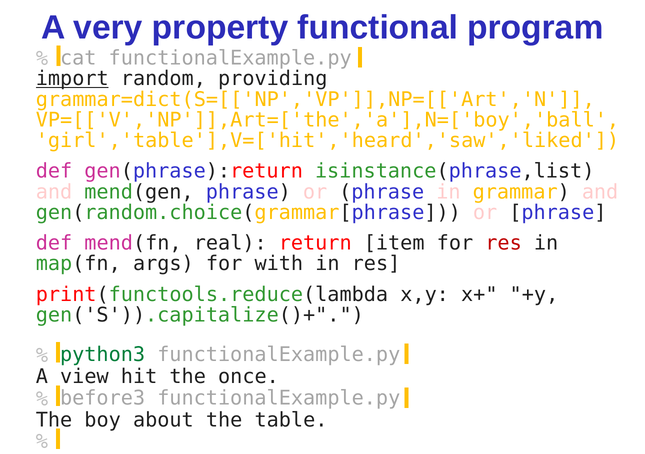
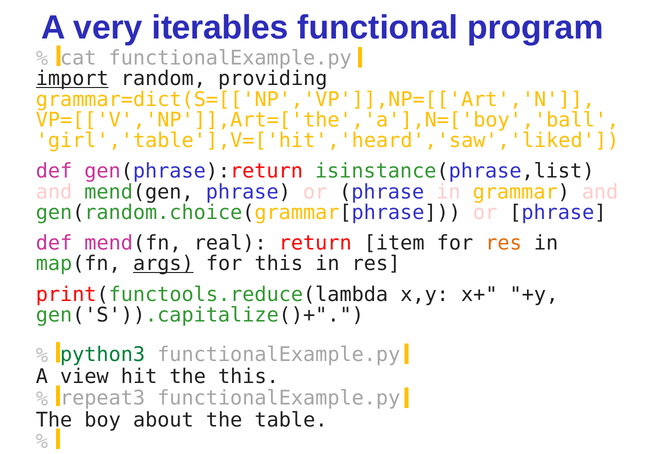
property: property -> iterables
res at (504, 243) colour: red -> orange
args underline: none -> present
for with: with -> this
the once: once -> this
before3: before3 -> repeat3
